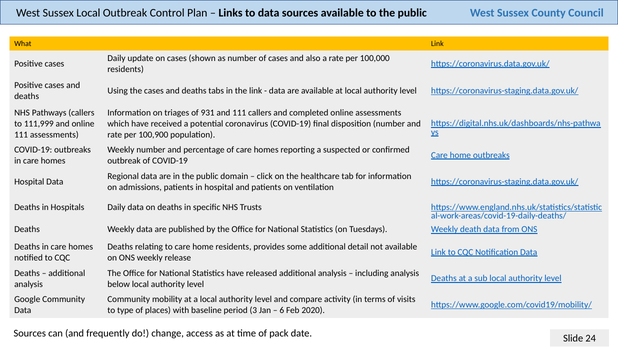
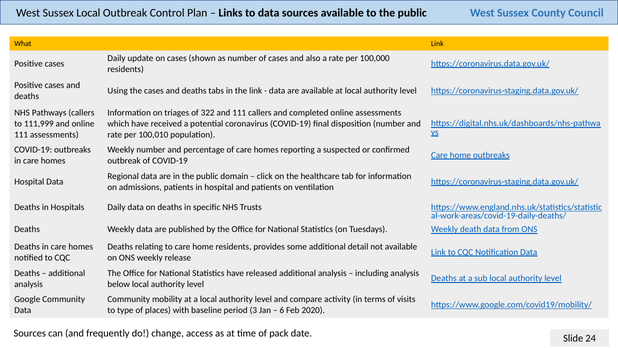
931: 931 -> 322
100,900: 100,900 -> 100,010
